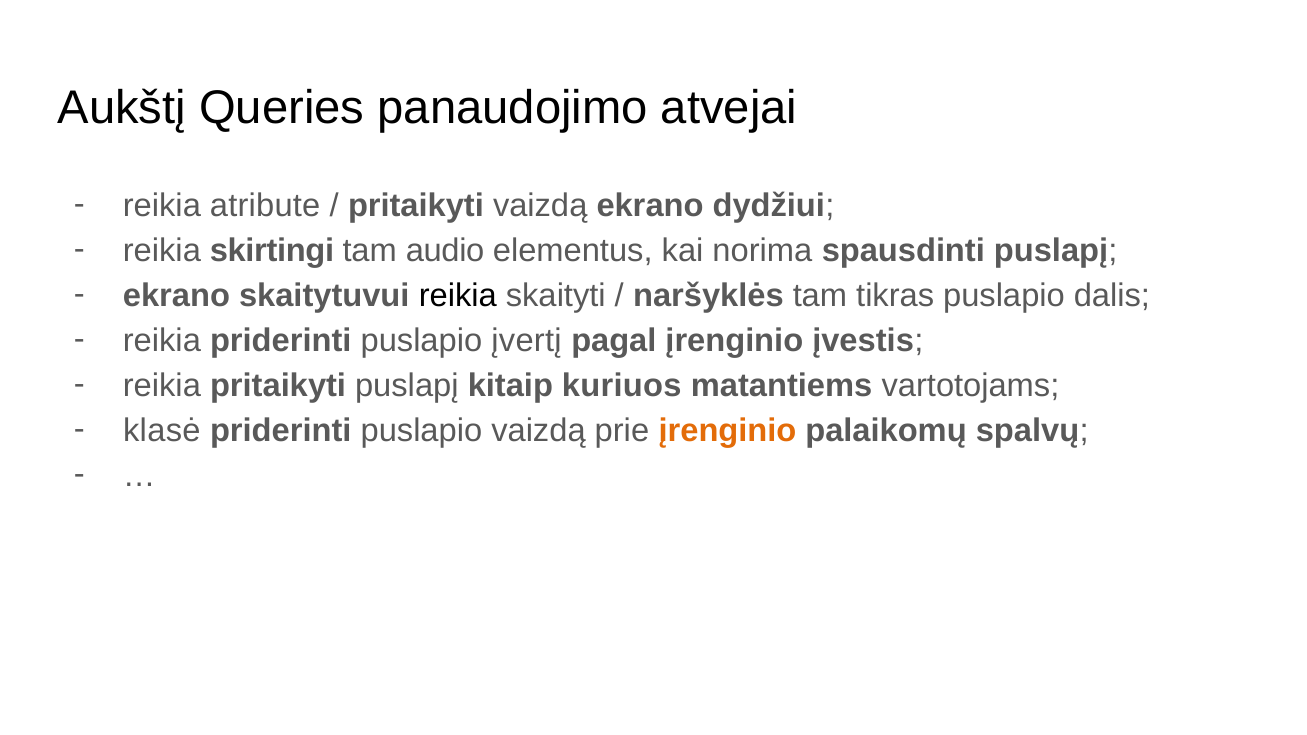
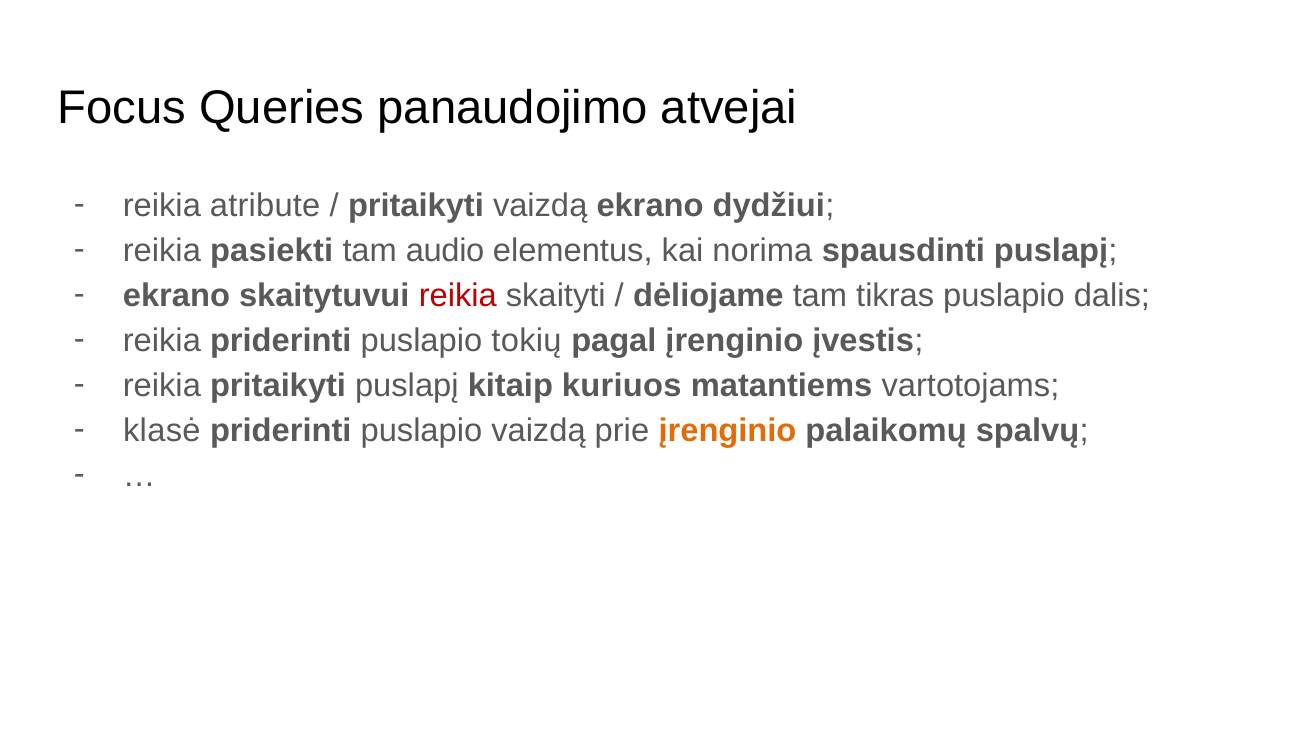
Aukštį: Aukštį -> Focus
skirtingi: skirtingi -> pasiekti
reikia at (458, 296) colour: black -> red
naršyklės: naršyklės -> dėliojame
įvertį: įvertį -> tokių
